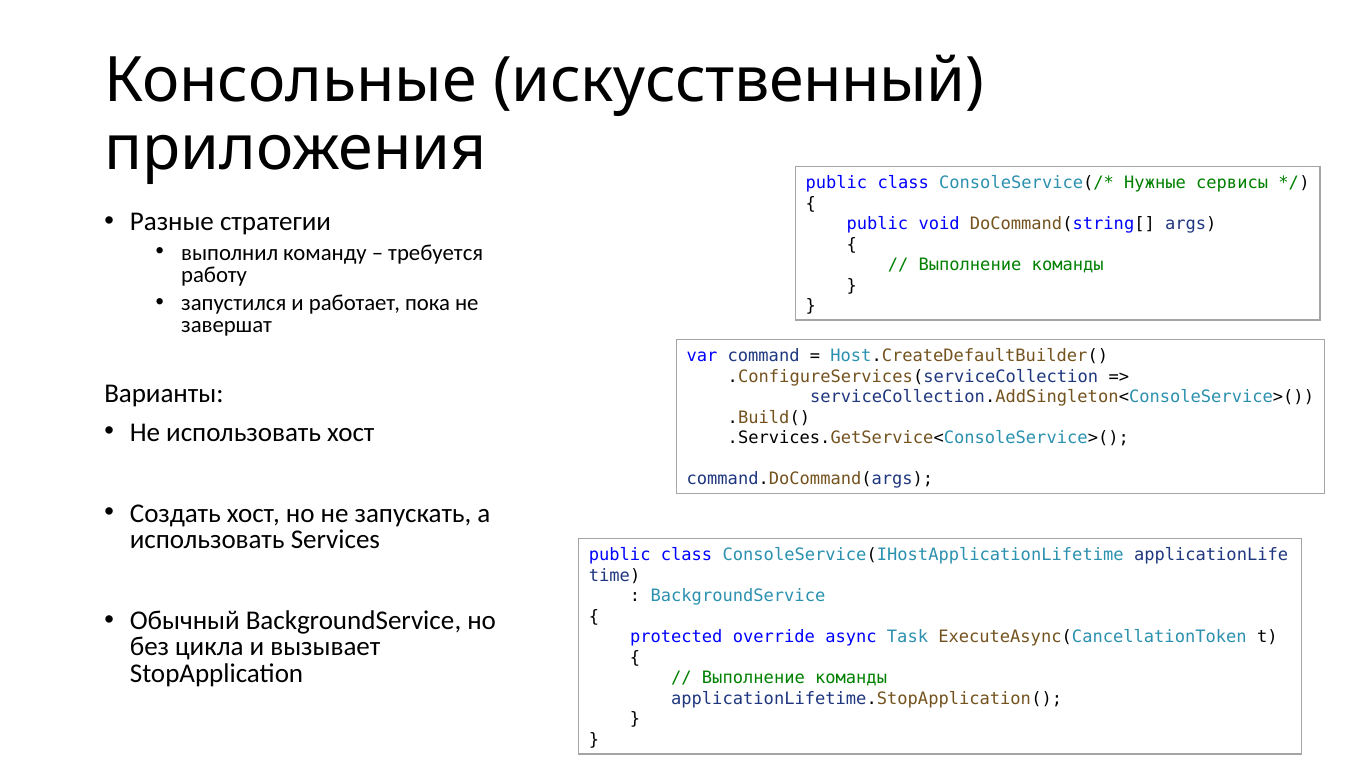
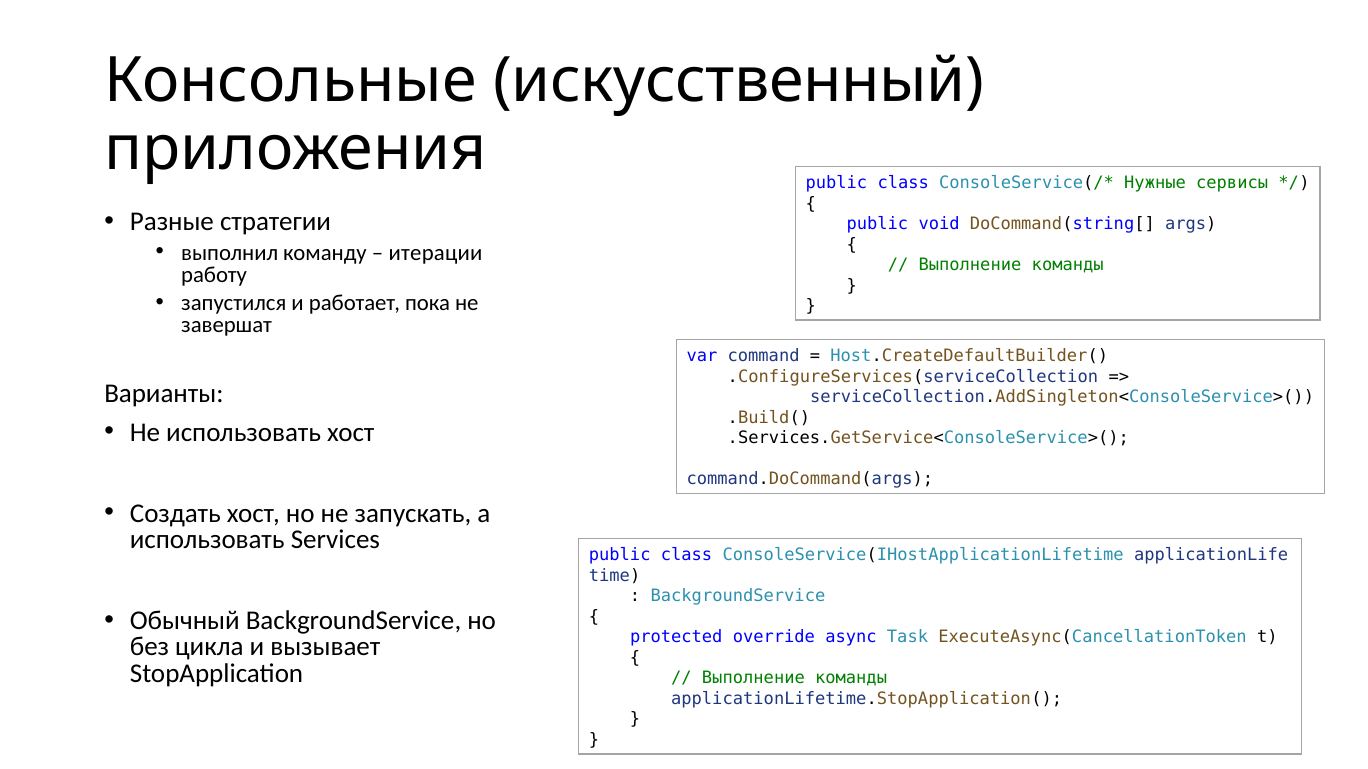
требуется: требуется -> итерации
